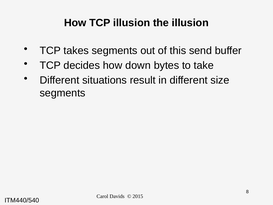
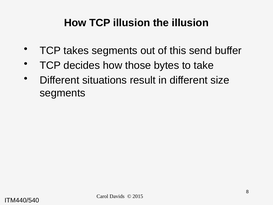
down: down -> those
